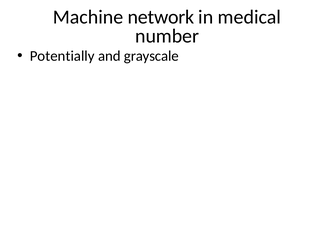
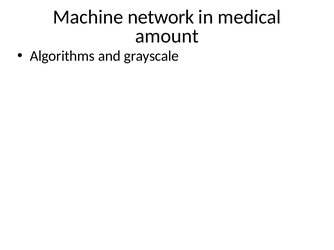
number: number -> amount
Potentially: Potentially -> Algorithms
